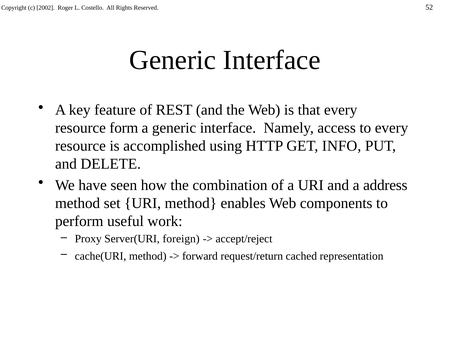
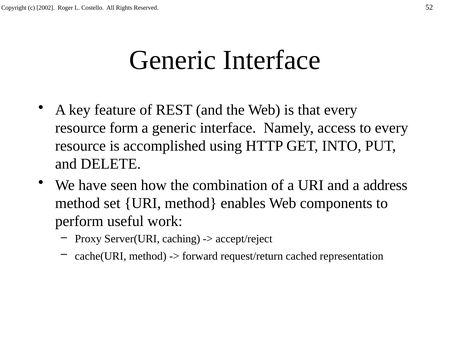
INFO: INFO -> INTO
foreign: foreign -> caching
